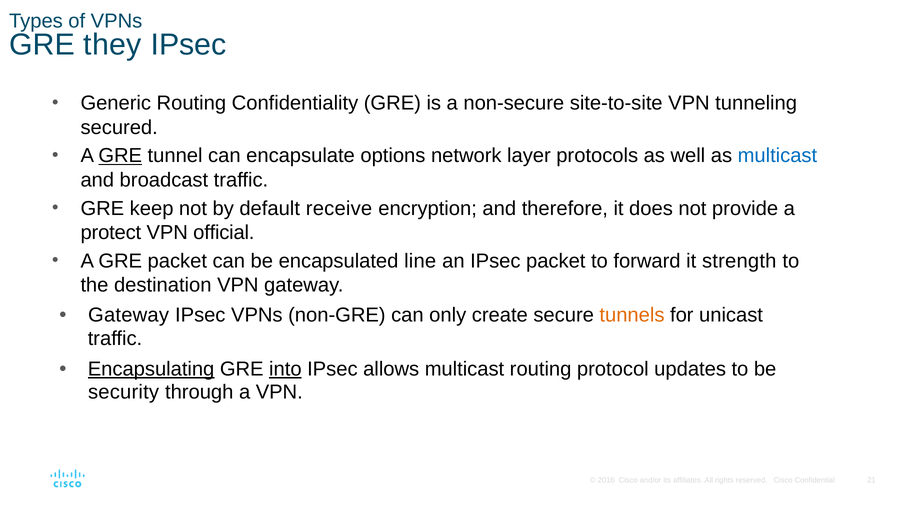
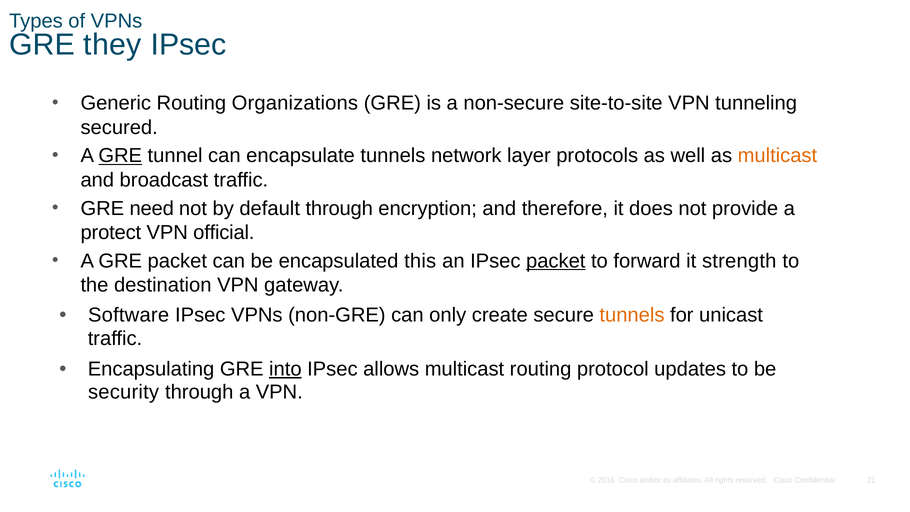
Confidentiality: Confidentiality -> Organizations
encapsulate options: options -> tunnels
multicast at (777, 156) colour: blue -> orange
keep: keep -> need
default receive: receive -> through
line: line -> this
packet at (556, 261) underline: none -> present
Gateway at (129, 315): Gateway -> Software
Encapsulating underline: present -> none
